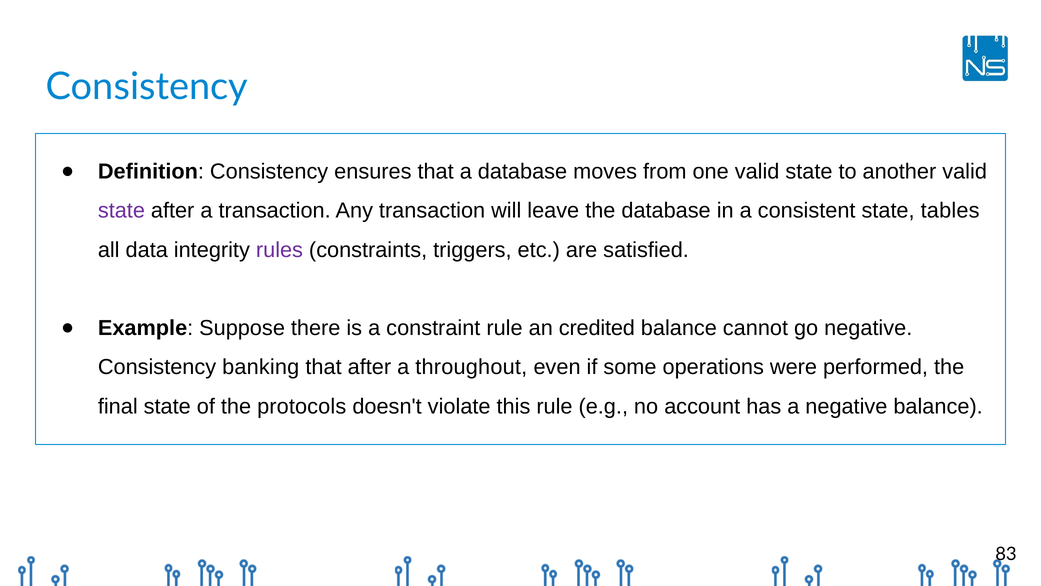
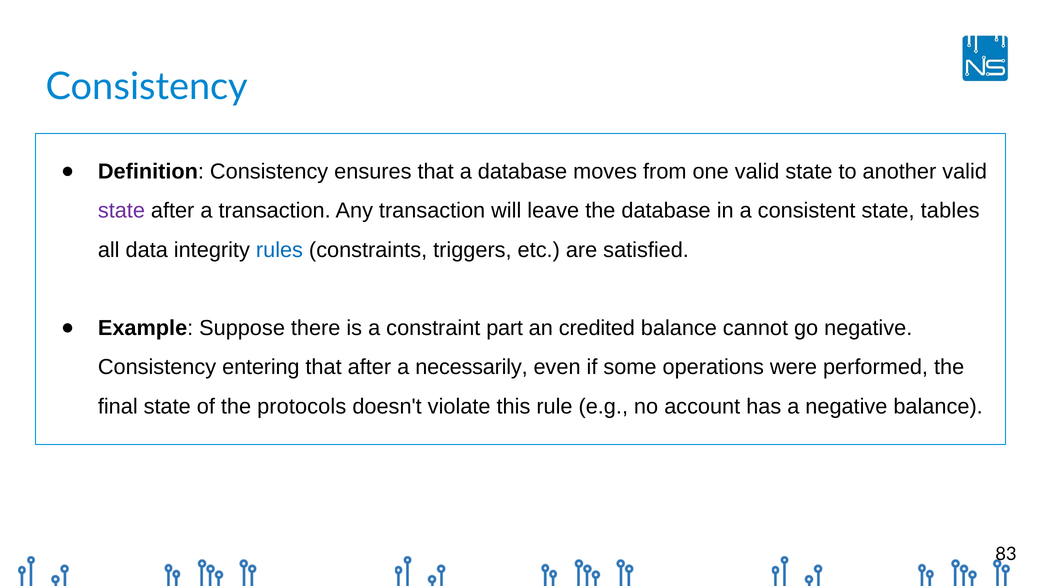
rules colour: purple -> blue
constraint rule: rule -> part
banking: banking -> entering
throughout: throughout -> necessarily
